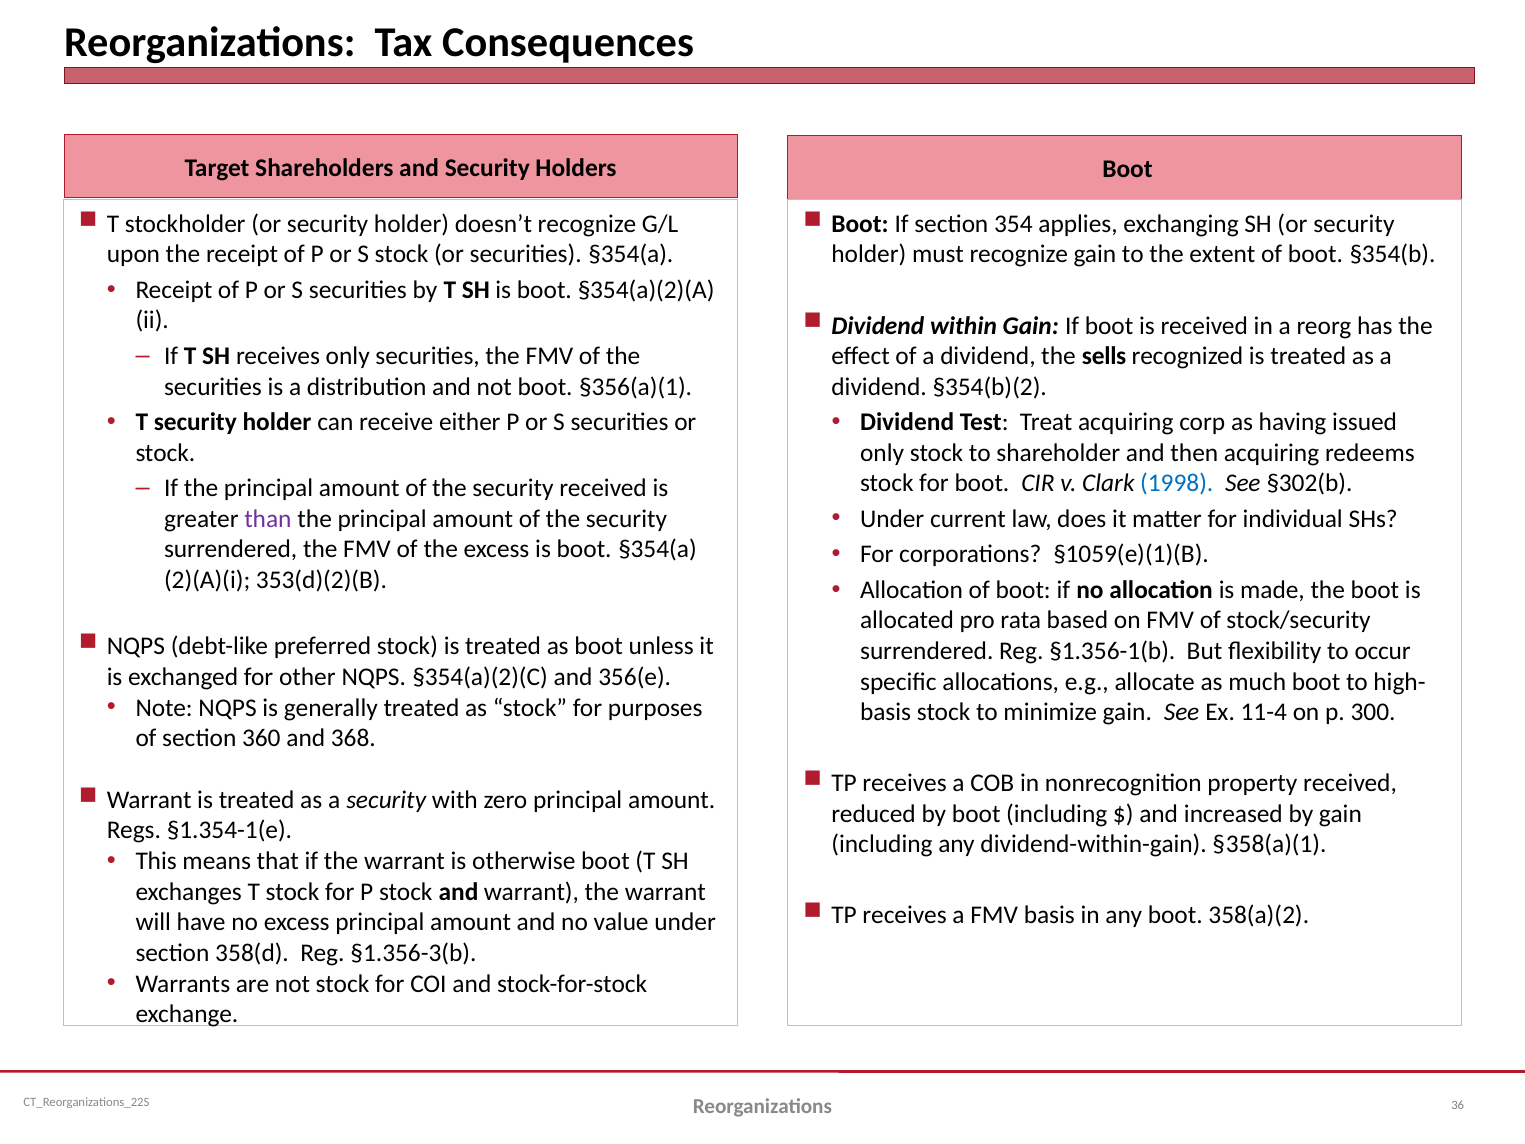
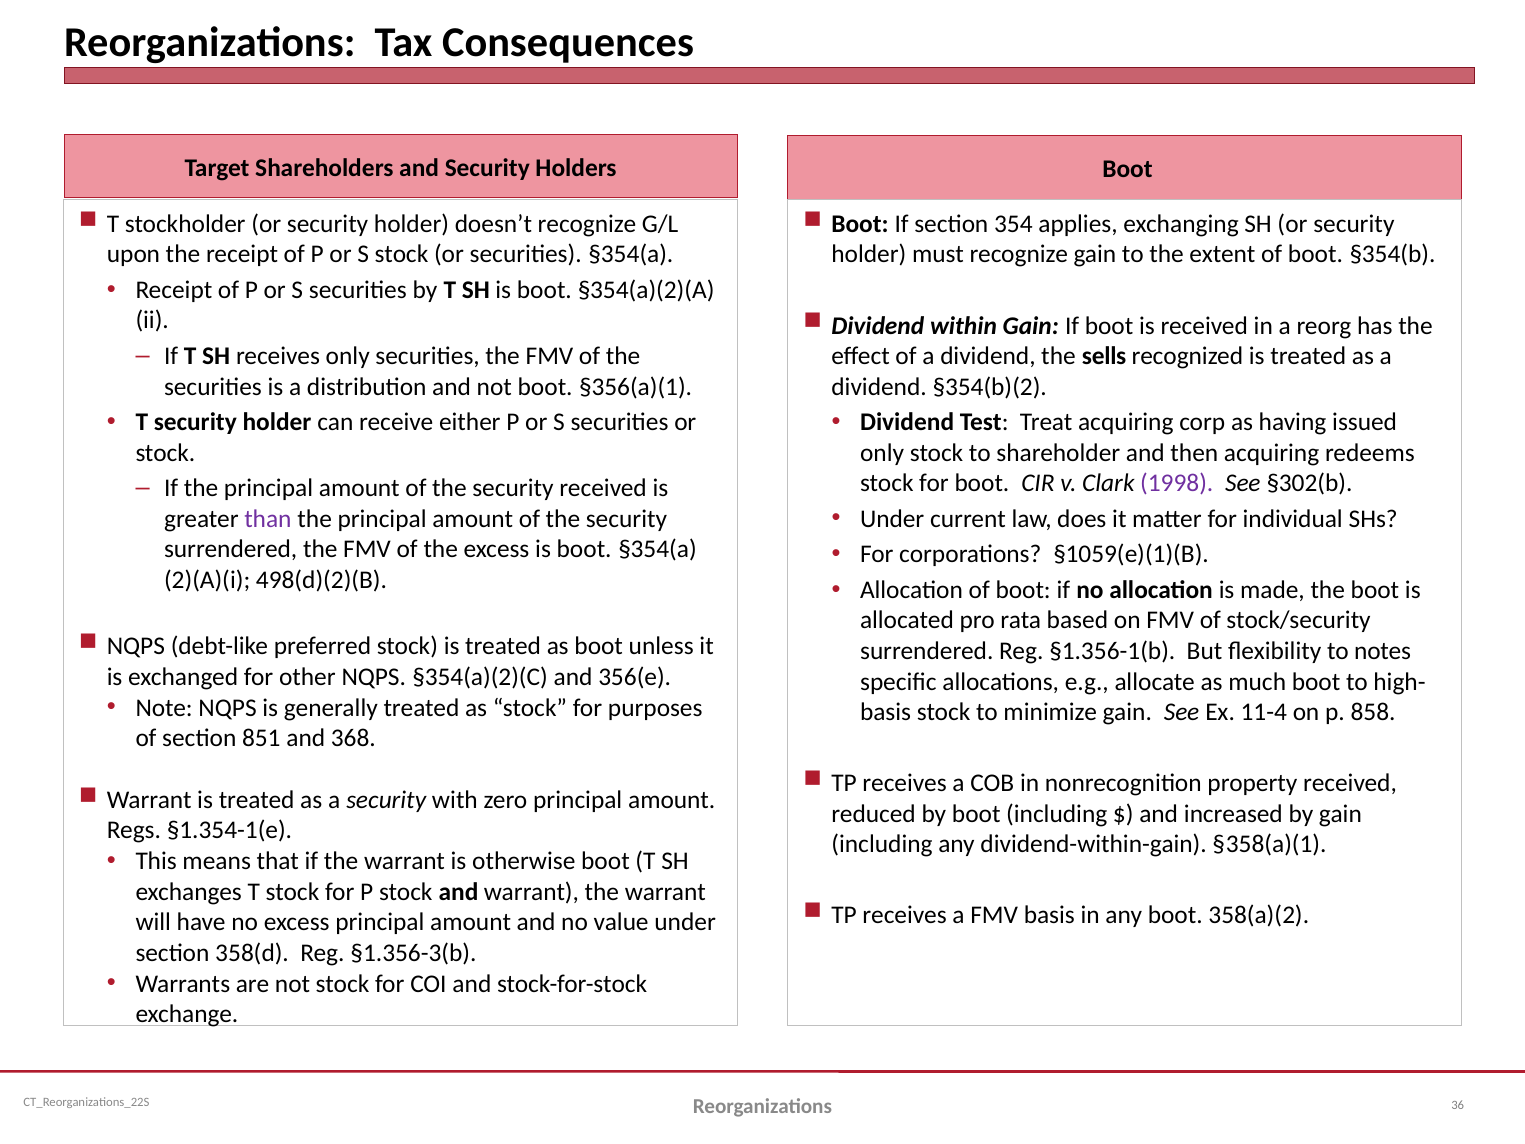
1998 colour: blue -> purple
353(d)(2)(B: 353(d)(2)(B -> 498(d)(2)(B
occur: occur -> notes
300: 300 -> 858
360: 360 -> 851
